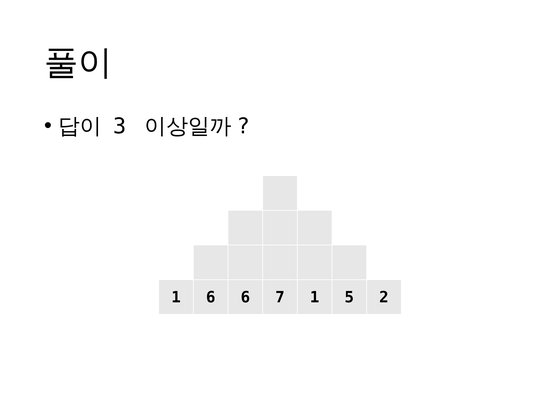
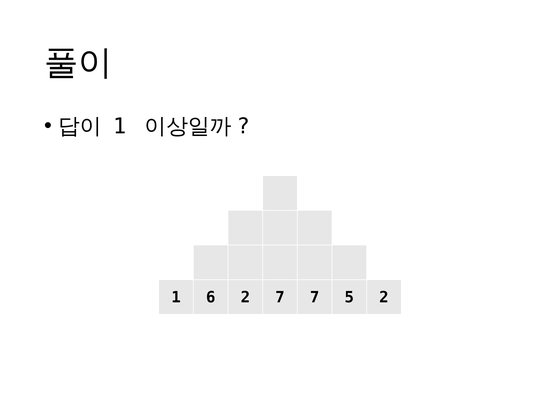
3 at (120, 126): 3 -> 1
6 6: 6 -> 2
7 1: 1 -> 7
